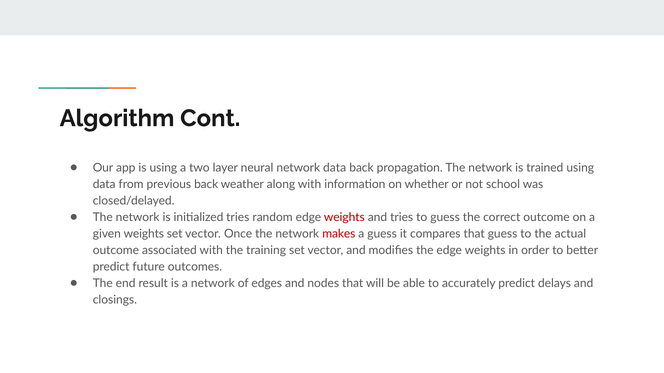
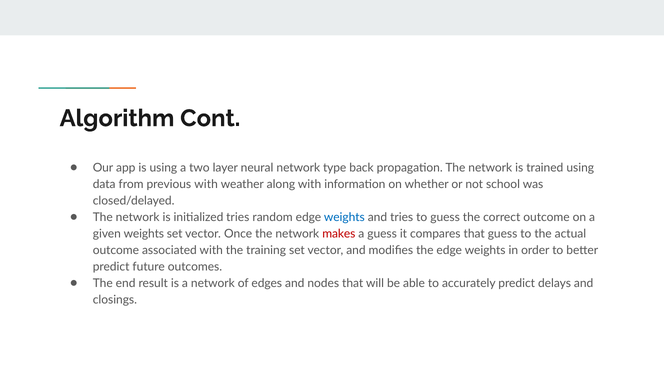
network data: data -> type
previous back: back -> with
weights at (344, 217) colour: red -> blue
